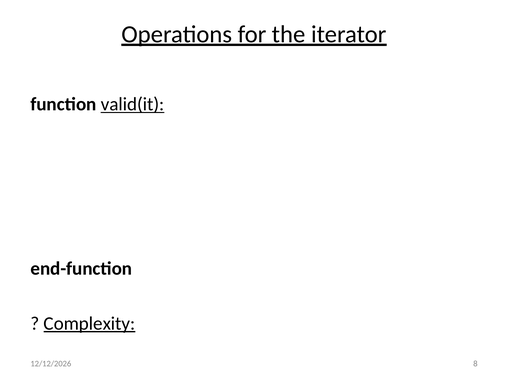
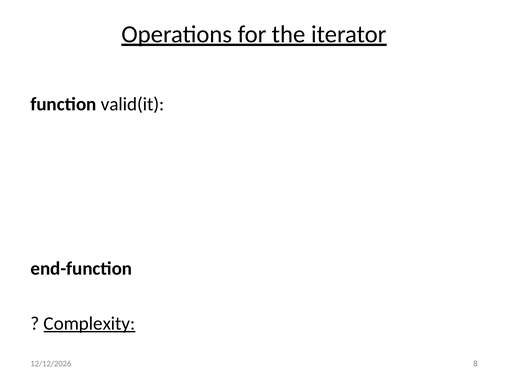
valid(it underline: present -> none
